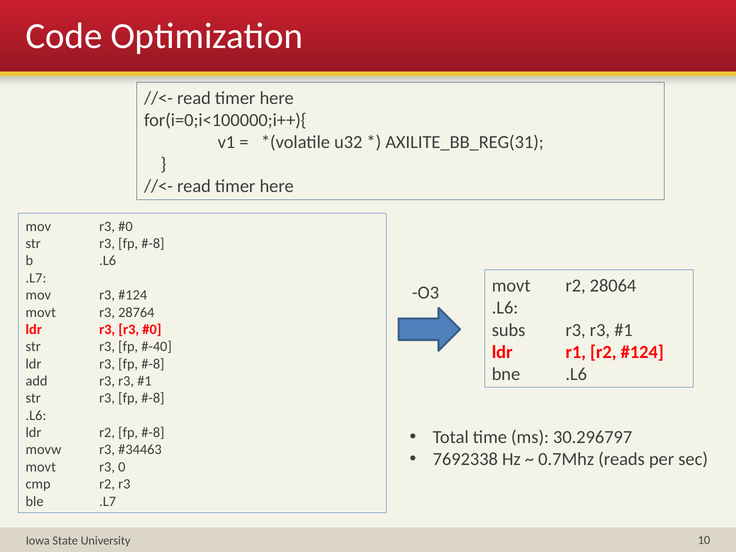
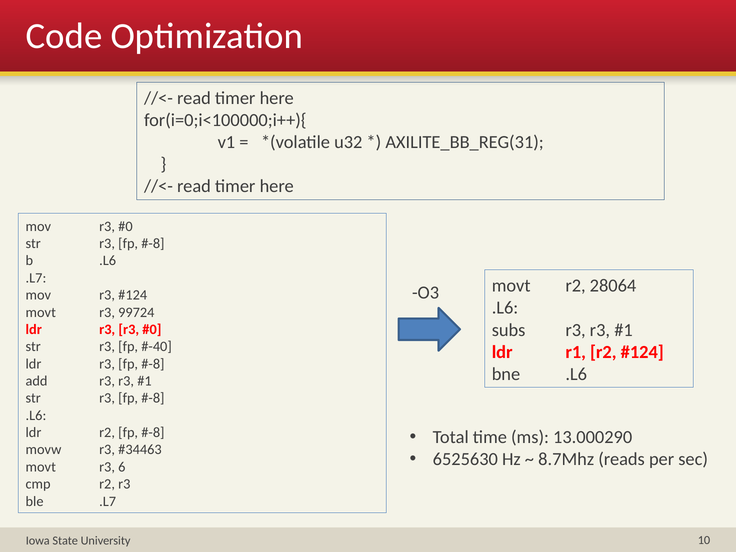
28764: 28764 -> 99724
30.296797: 30.296797 -> 13.000290
7692338: 7692338 -> 6525630
0.7Mhz: 0.7Mhz -> 8.7Mhz
0: 0 -> 6
